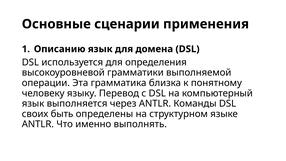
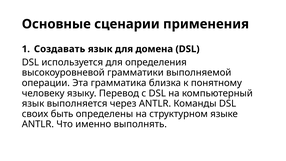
Описанию: Описанию -> Создавать
